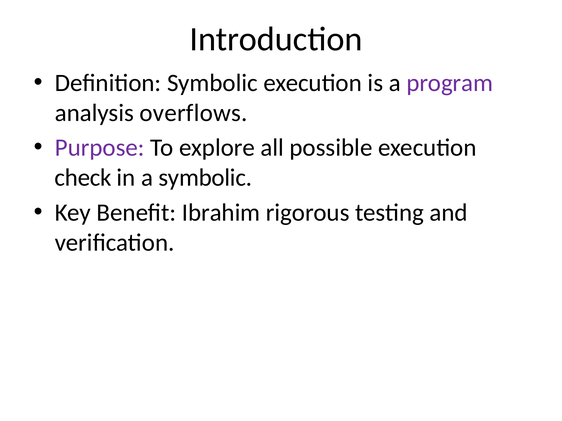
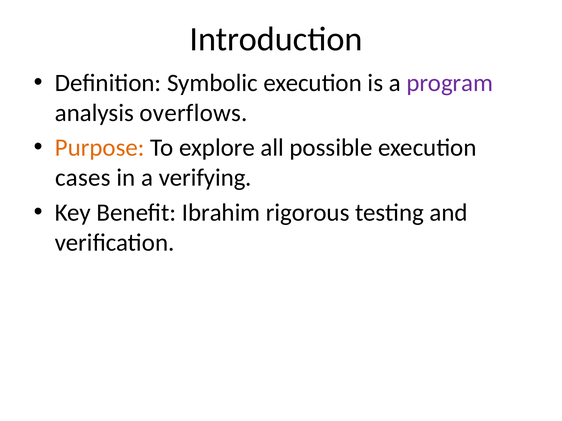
Purpose colour: purple -> orange
check: check -> cases
a symbolic: symbolic -> verifying
